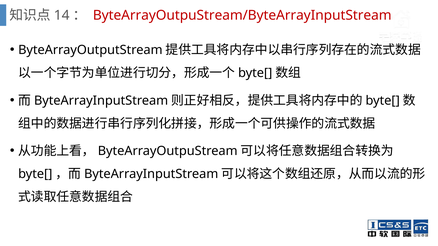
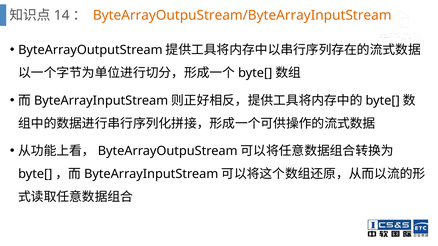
ByteArrayOutpuStream/ByteArrayInputStream colour: red -> orange
